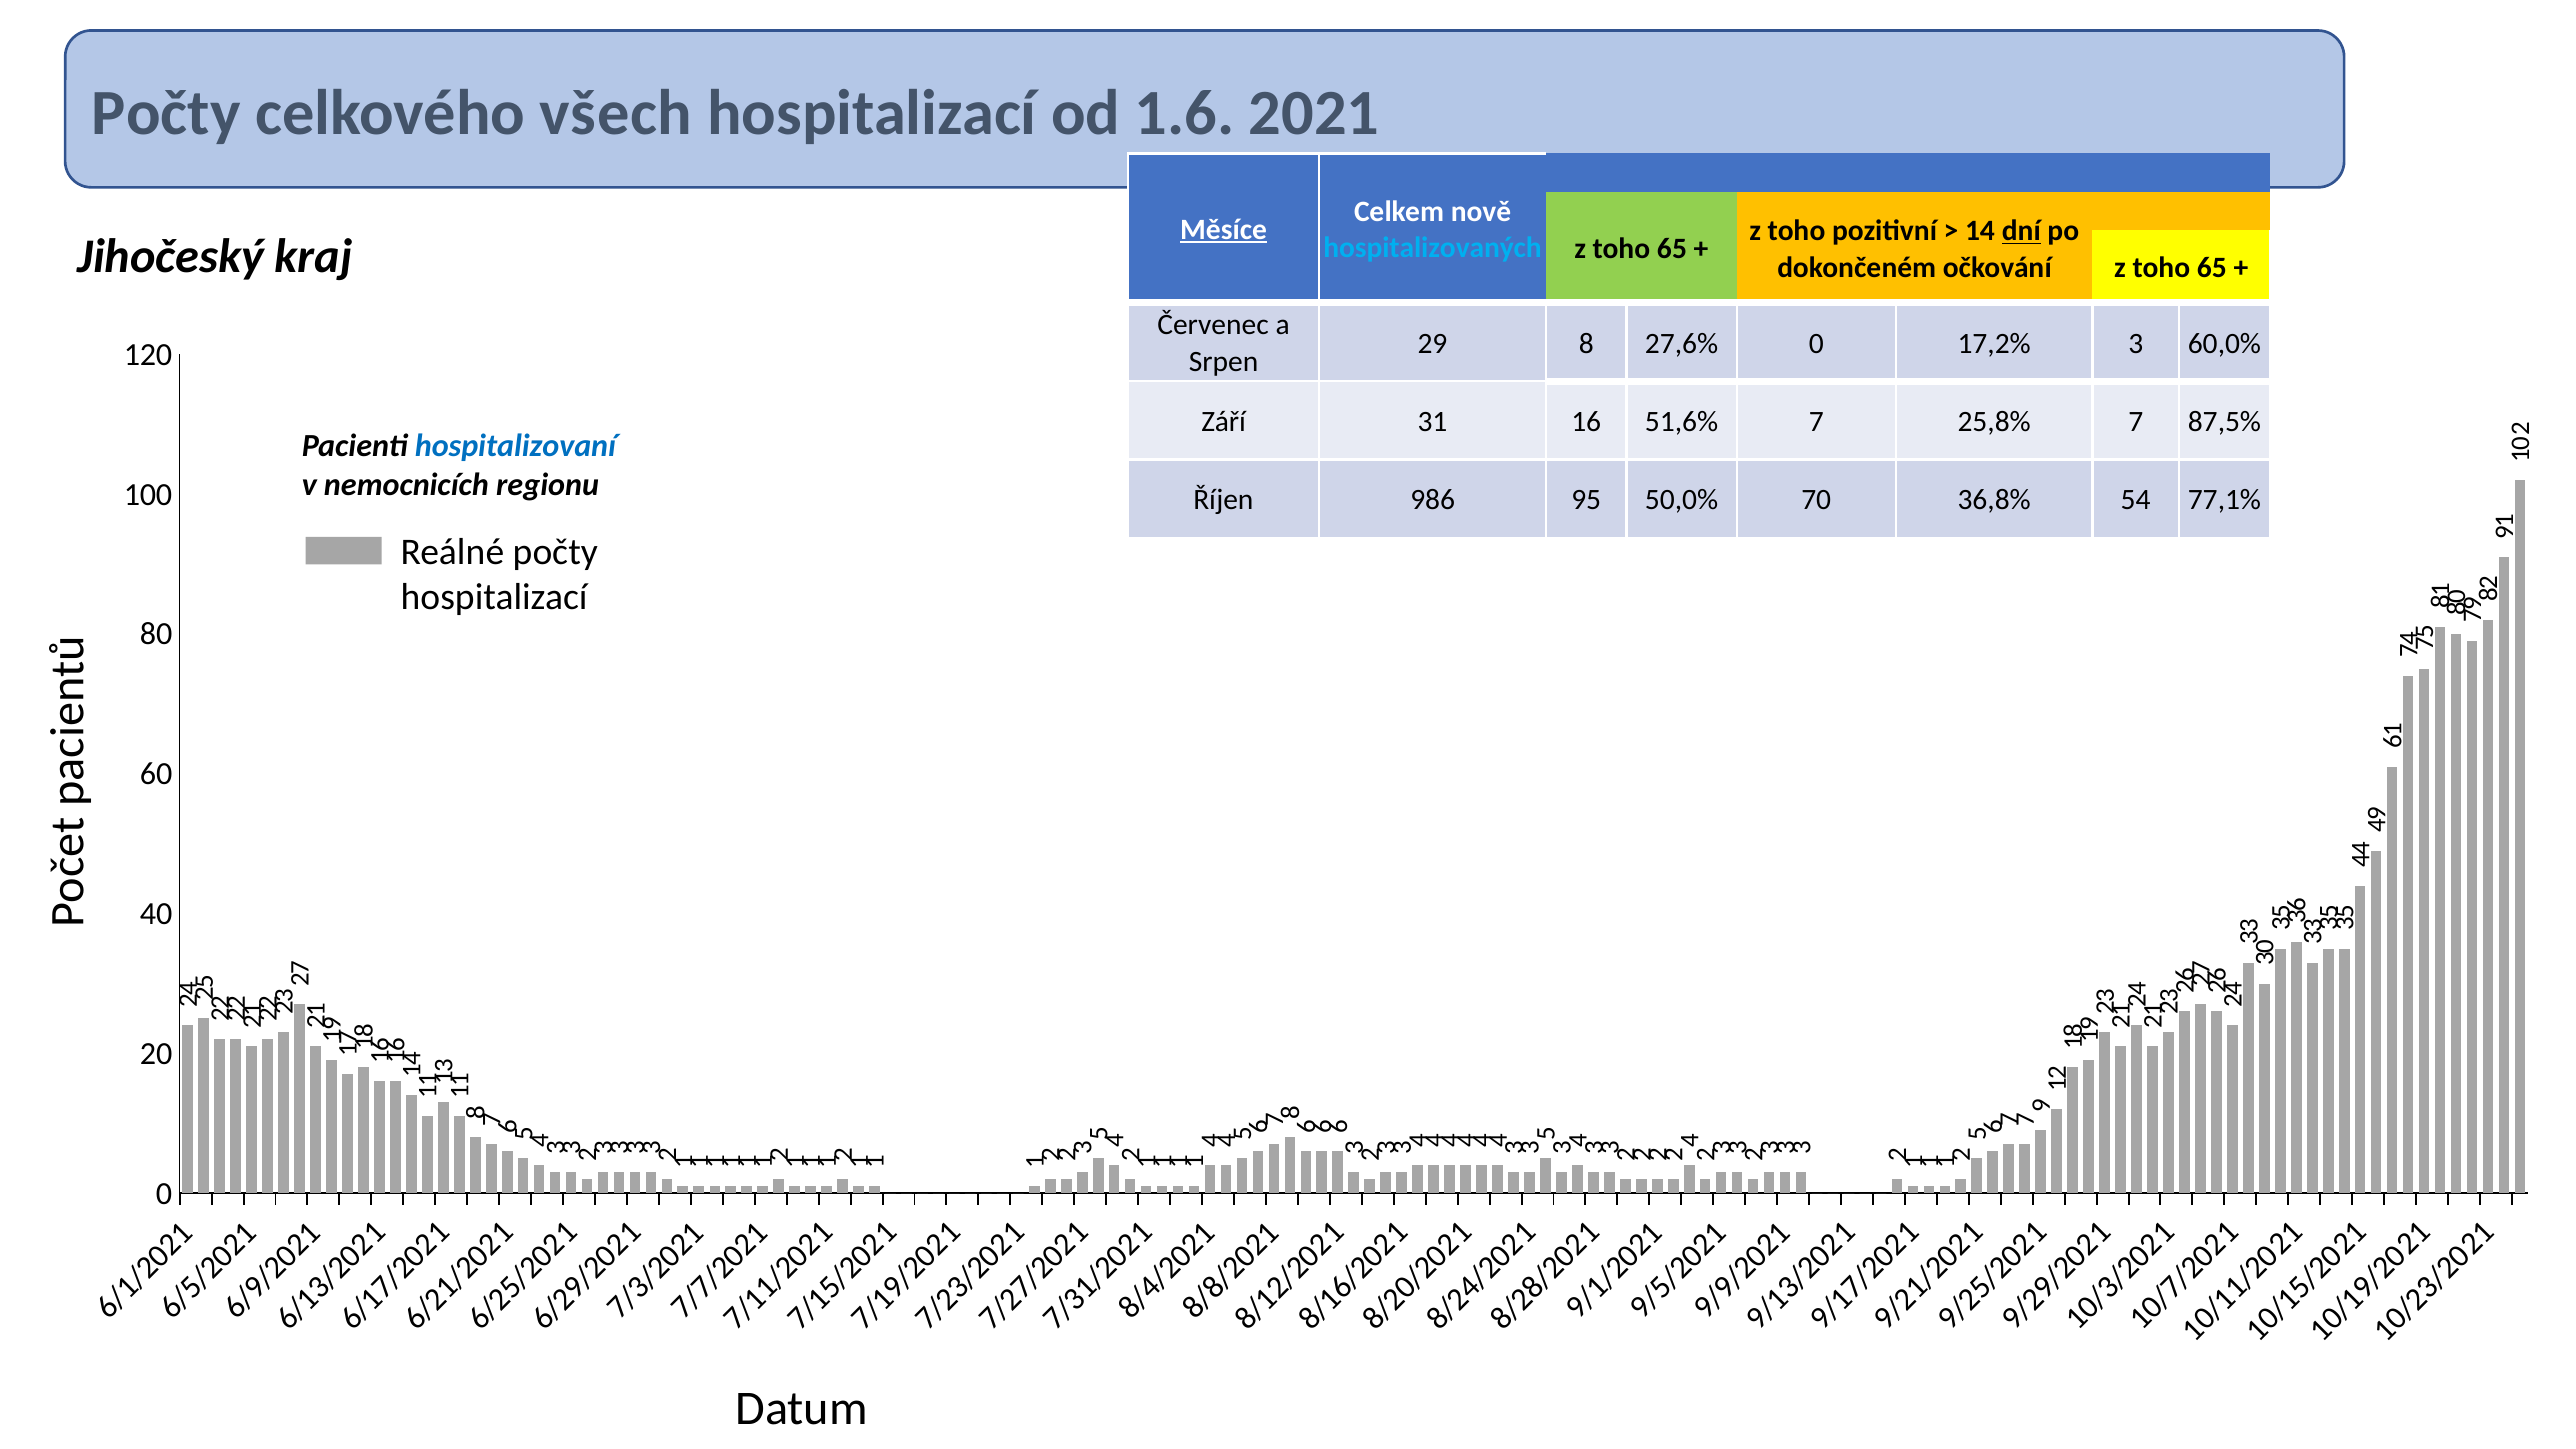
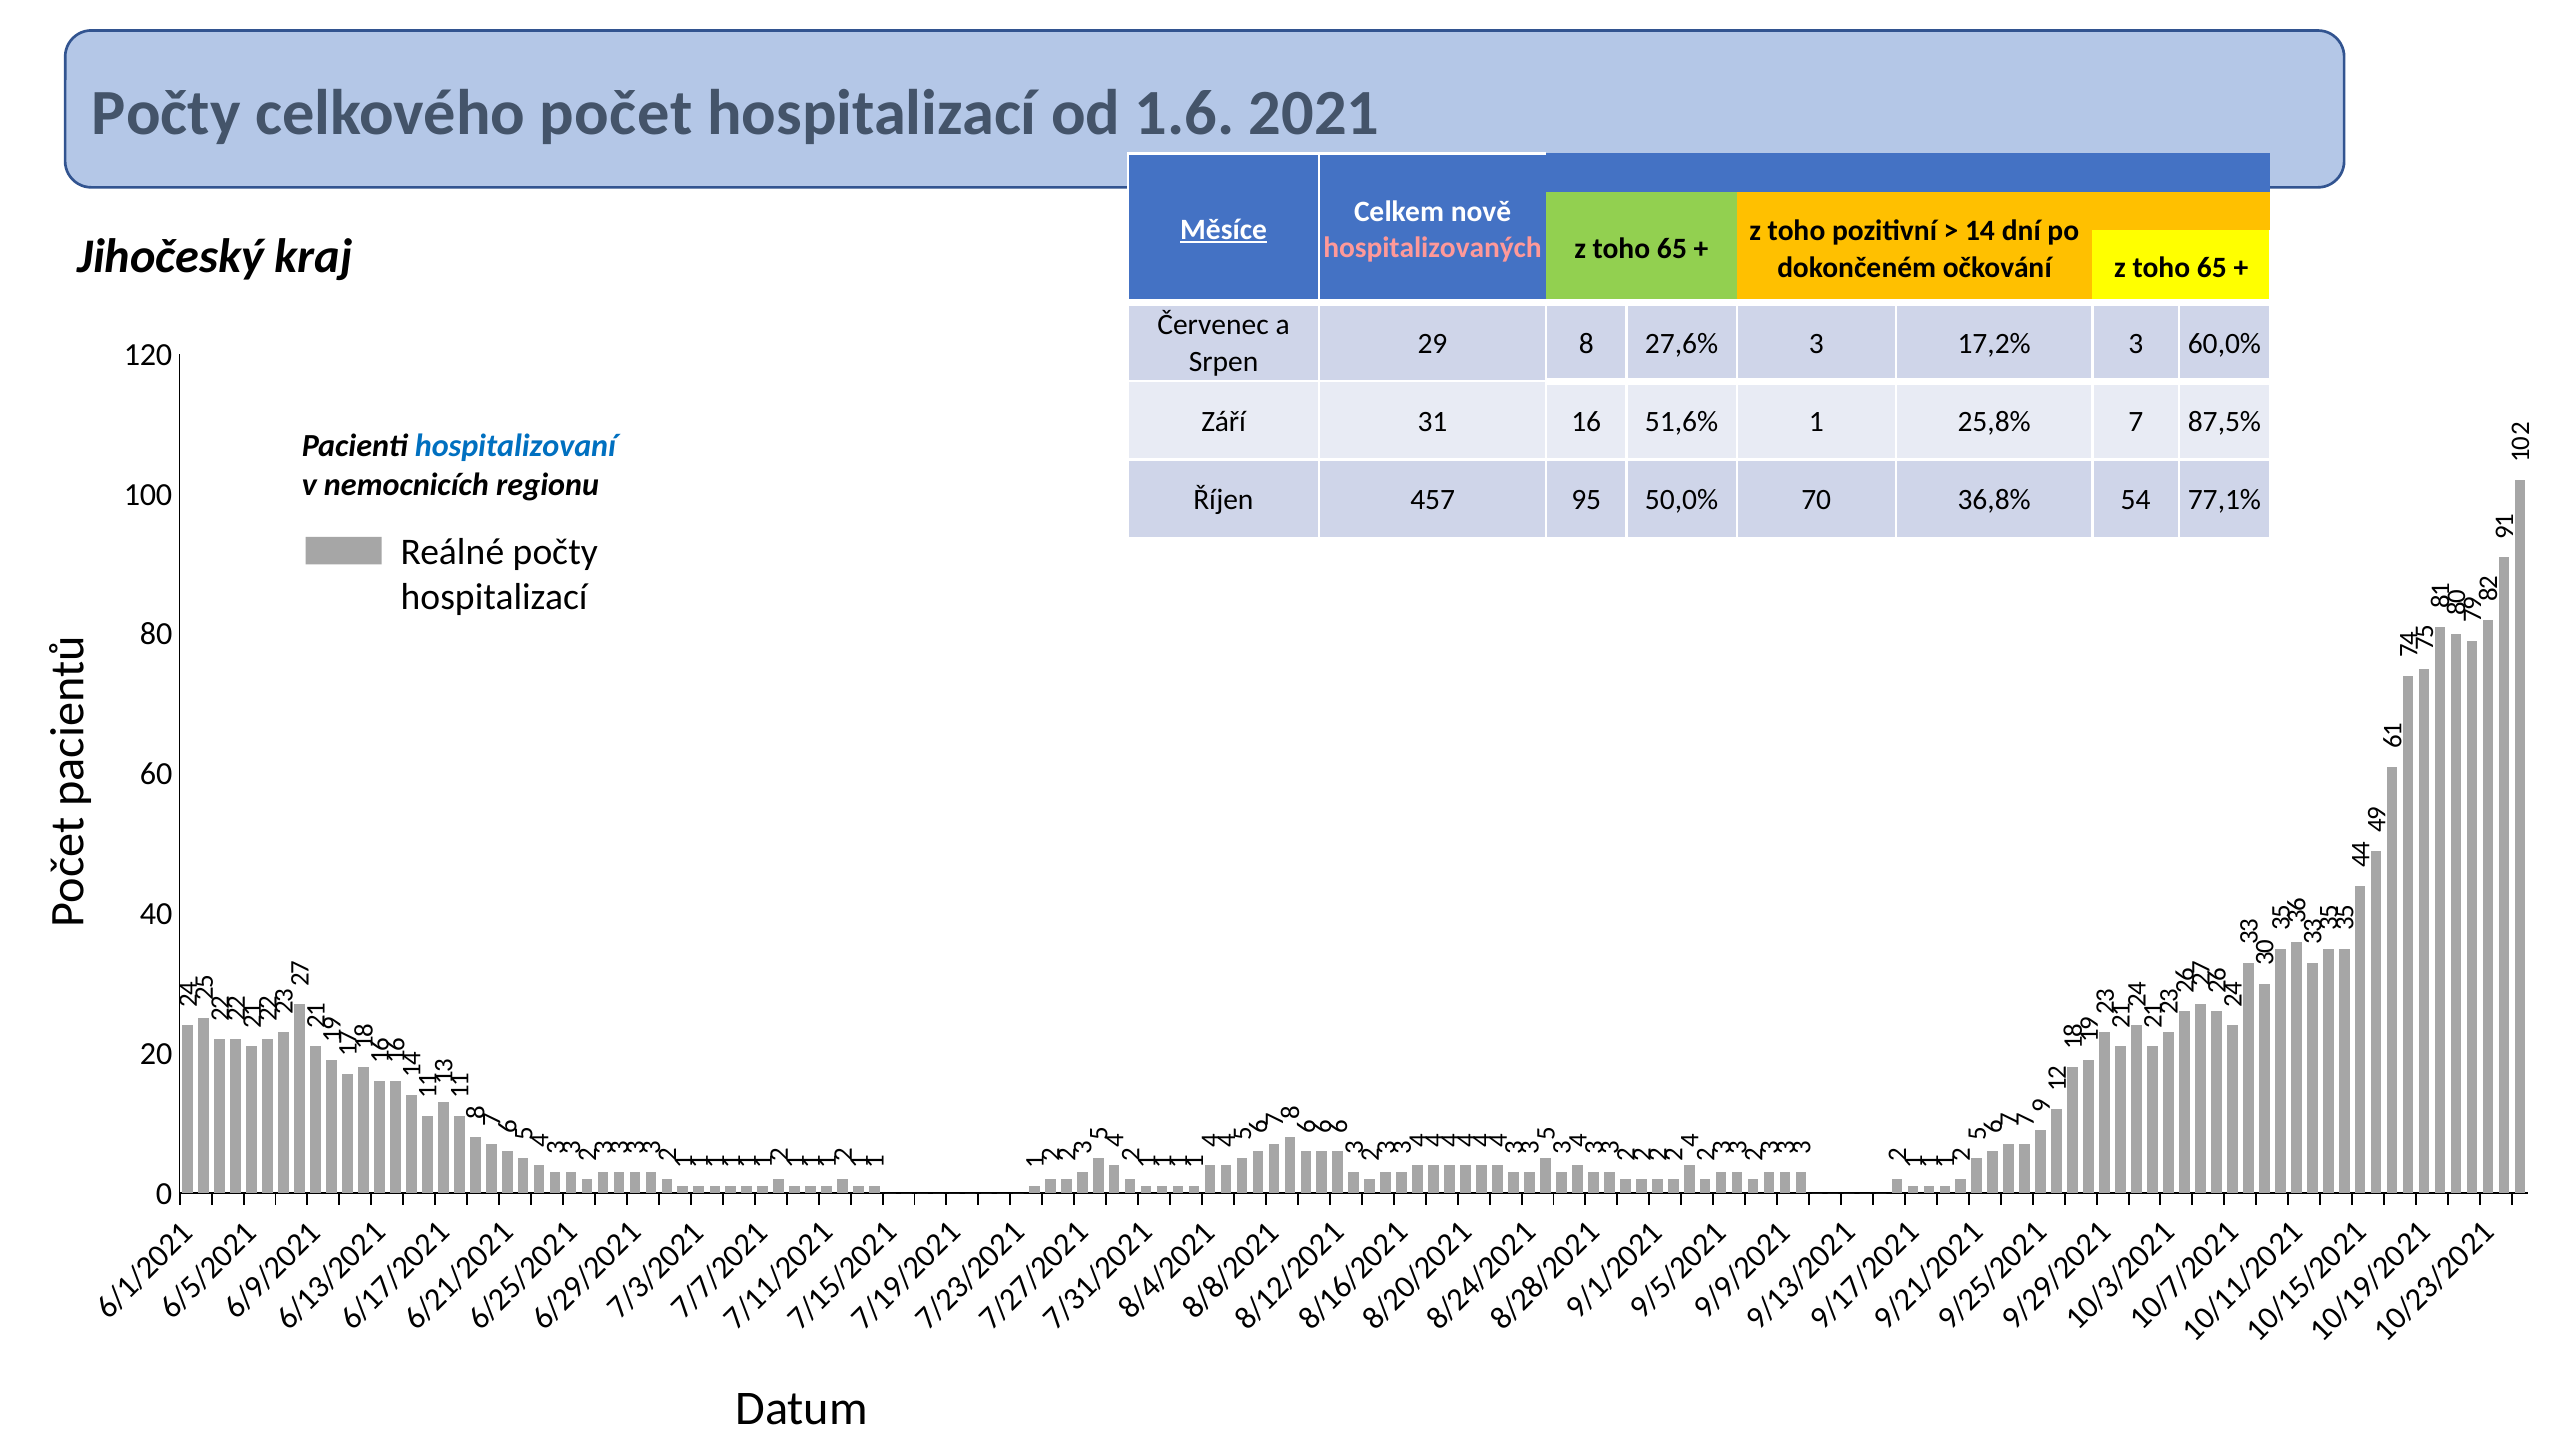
všech: všech -> počet
dní underline: present -> none
hospitalizovaných colour: light blue -> pink
27,6% 0: 0 -> 3
51,6% 7: 7 -> 1
986: 986 -> 457
